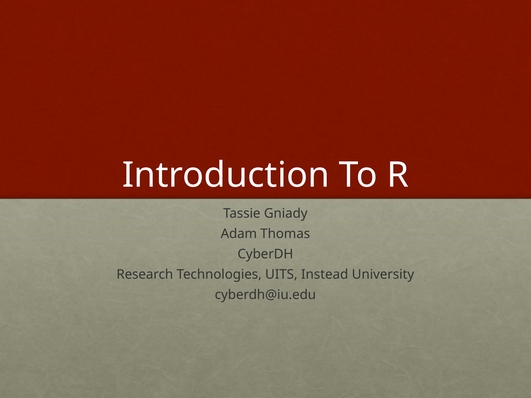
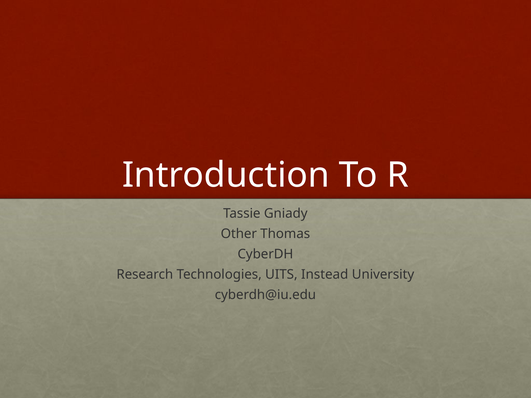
Adam: Adam -> Other
